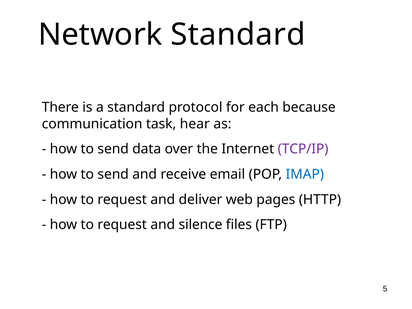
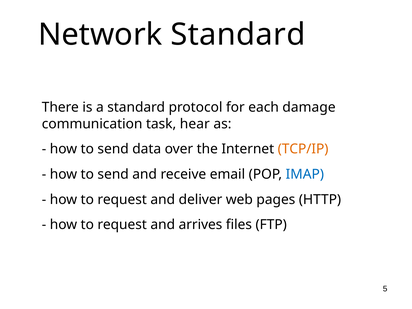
because: because -> damage
TCP/IP colour: purple -> orange
silence: silence -> arrives
